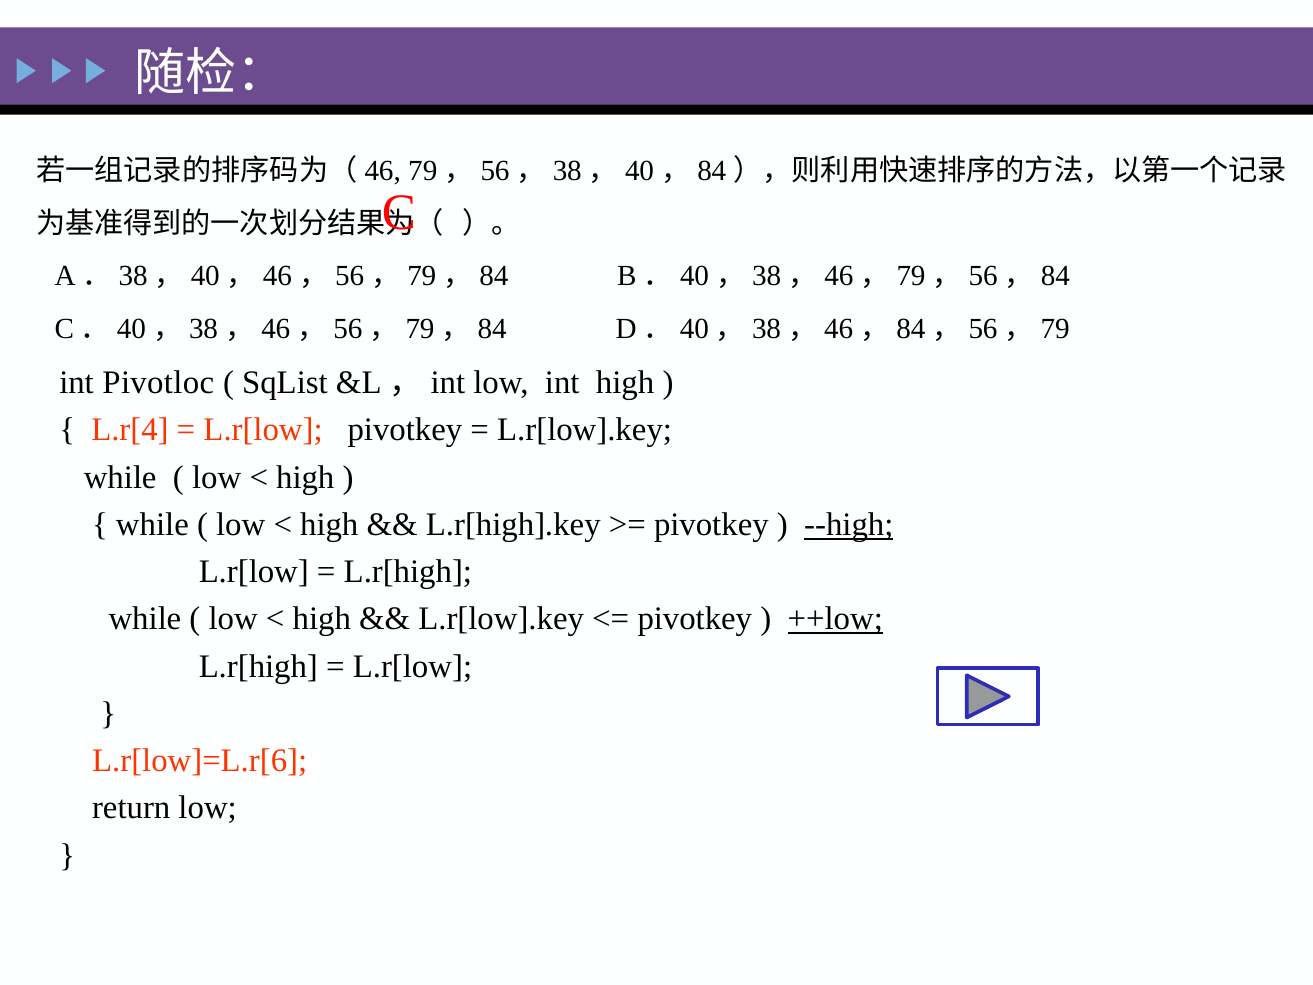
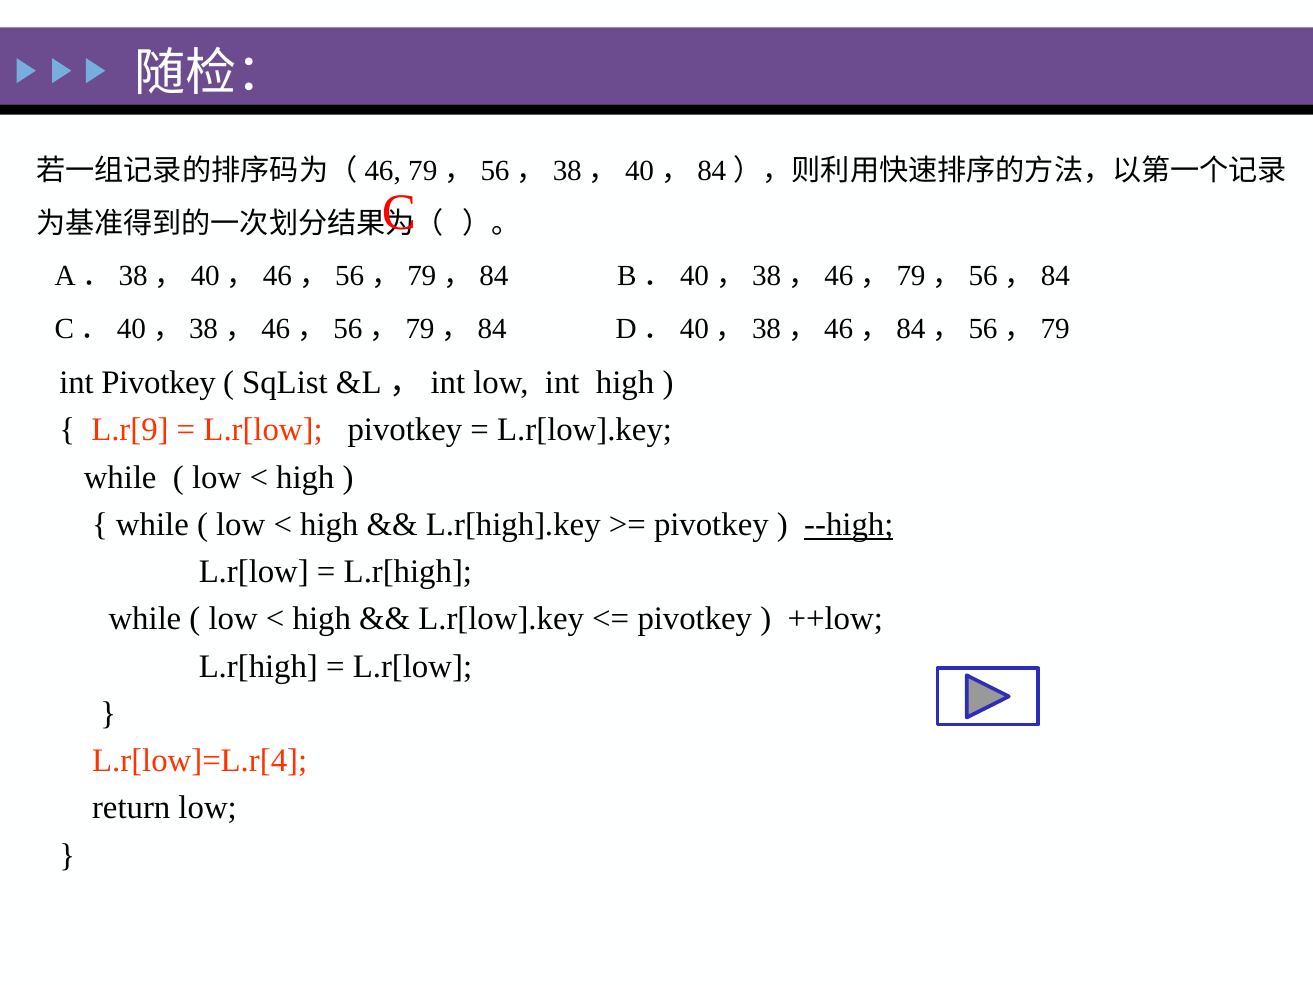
int Pivotloc: Pivotloc -> Pivotkey
L.r[4: L.r[4 -> L.r[9
++low underline: present -> none
L.r[low]=L.r[6: L.r[low]=L.r[6 -> L.r[low]=L.r[4
